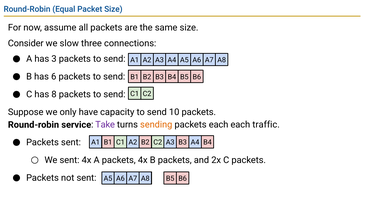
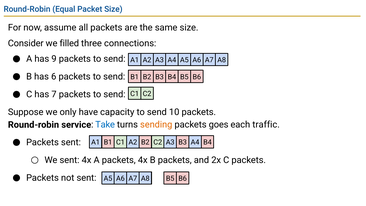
slow: slow -> filled
3: 3 -> 9
8: 8 -> 7
Take colour: purple -> blue
packets each: each -> goes
